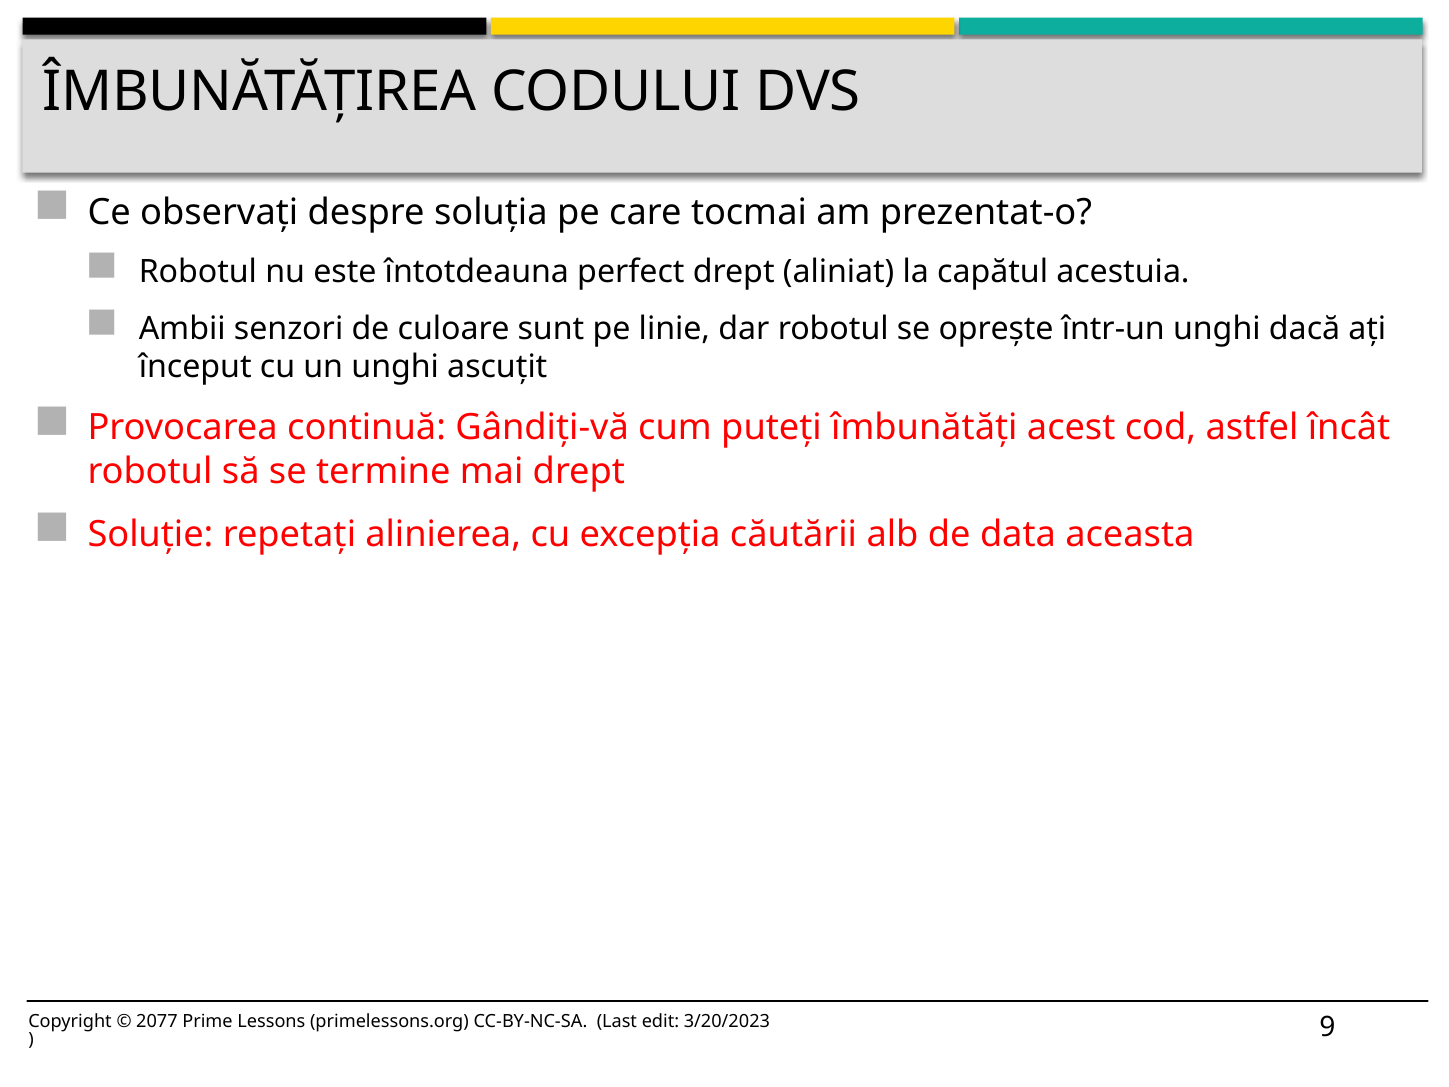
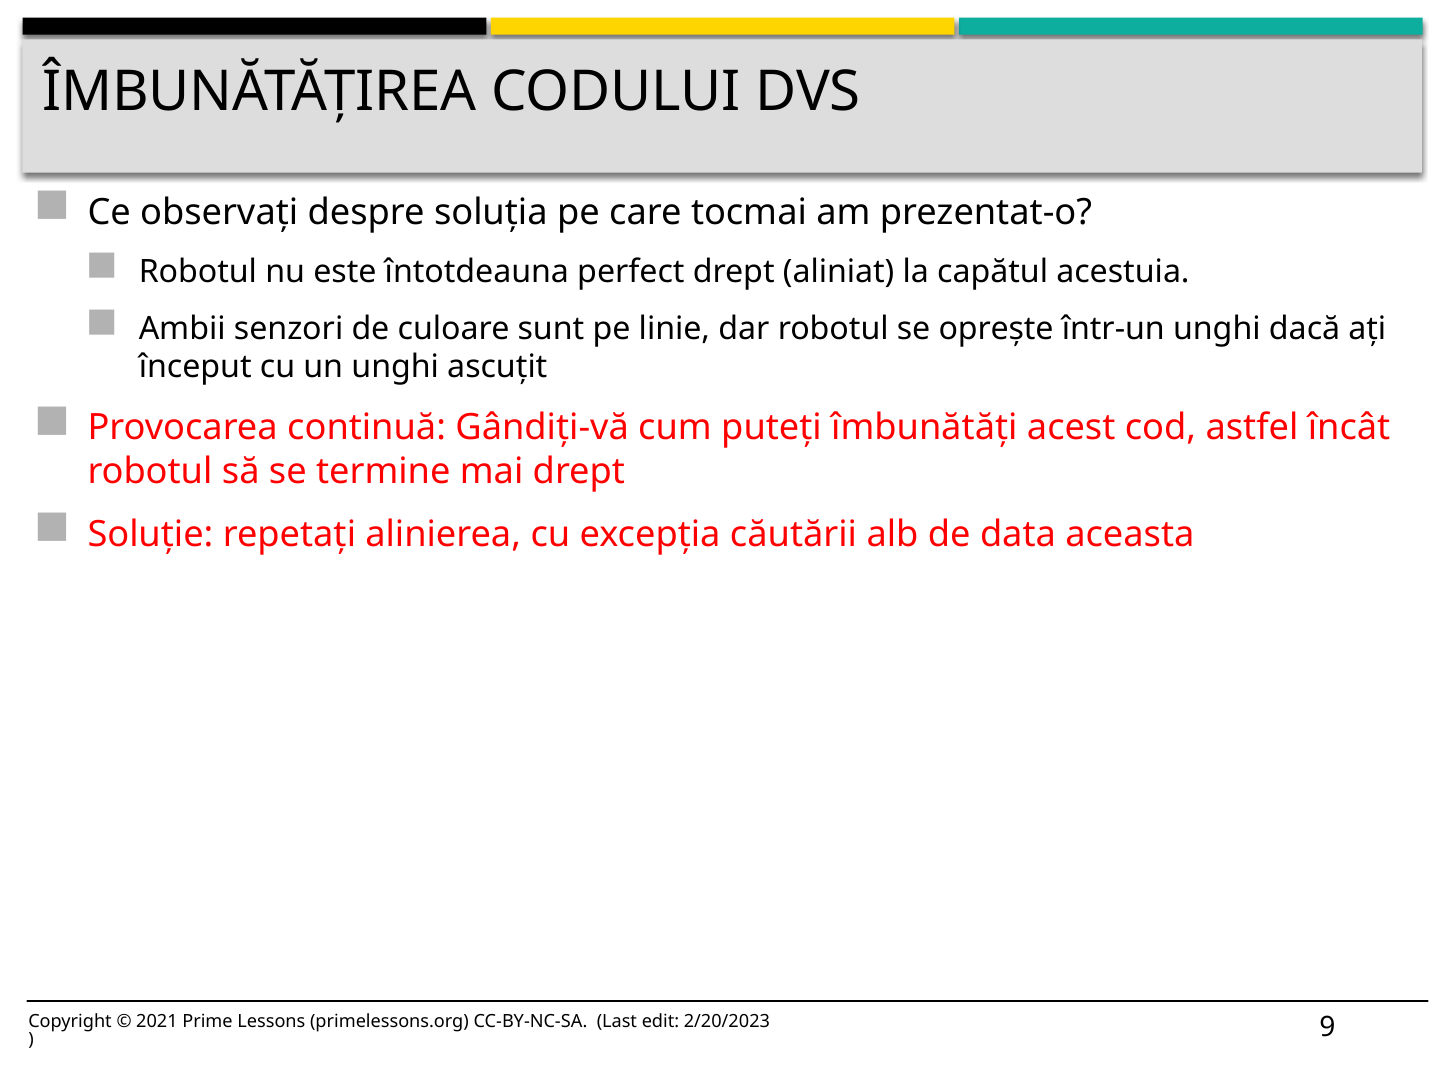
2077: 2077 -> 2021
3/20/2023: 3/20/2023 -> 2/20/2023
